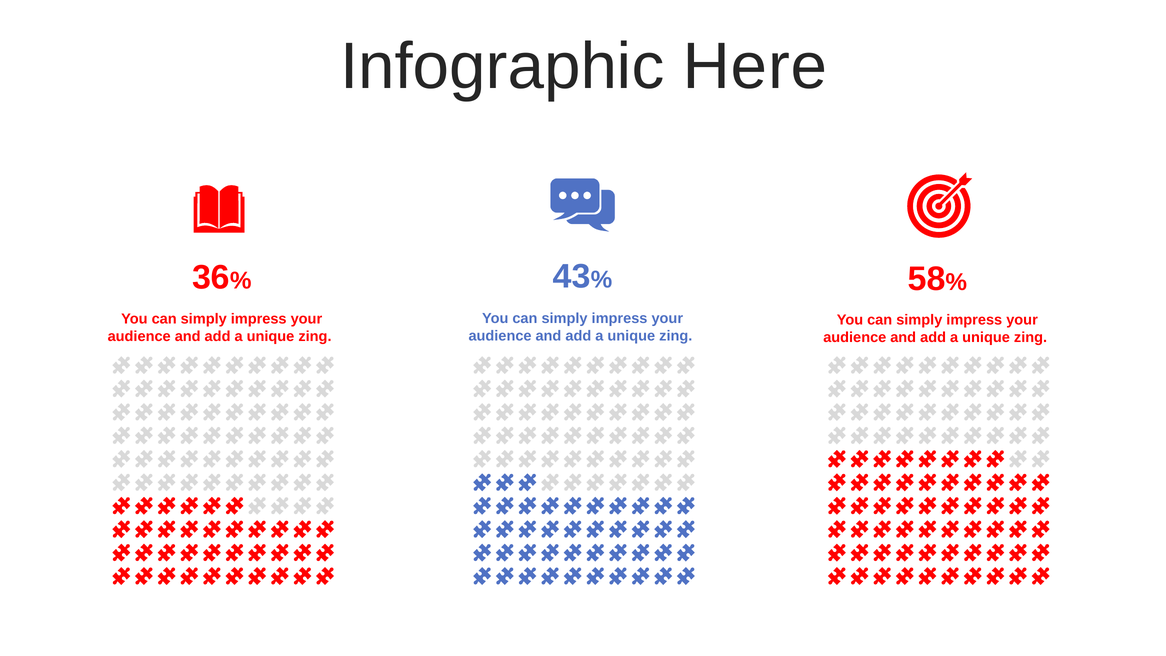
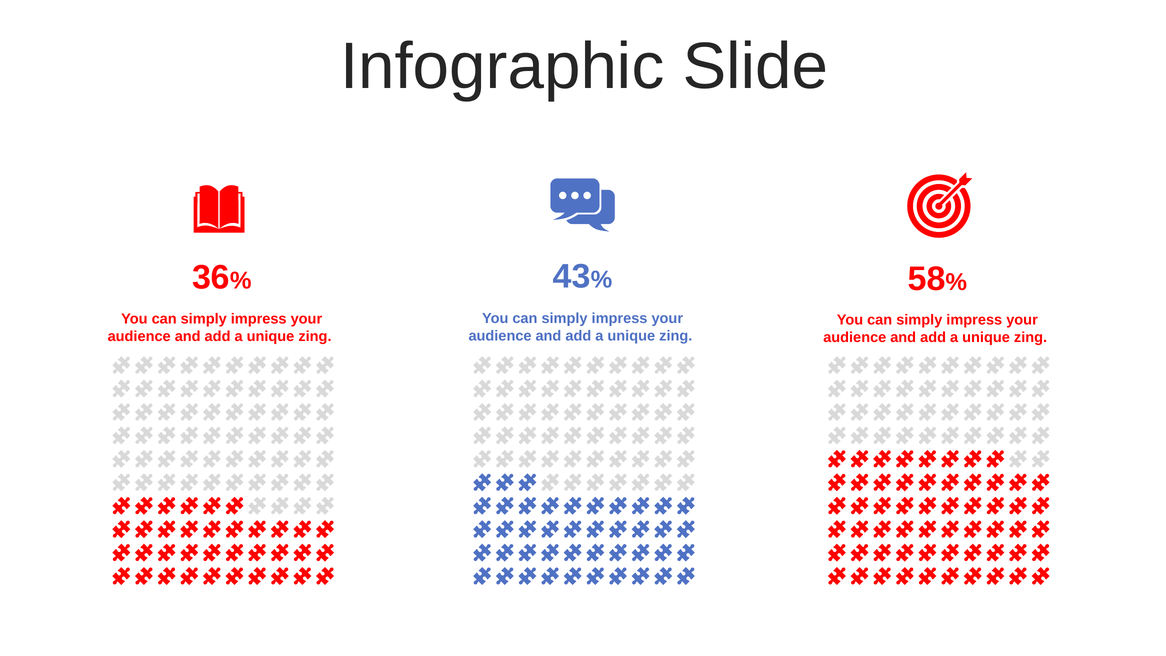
Here: Here -> Slide
